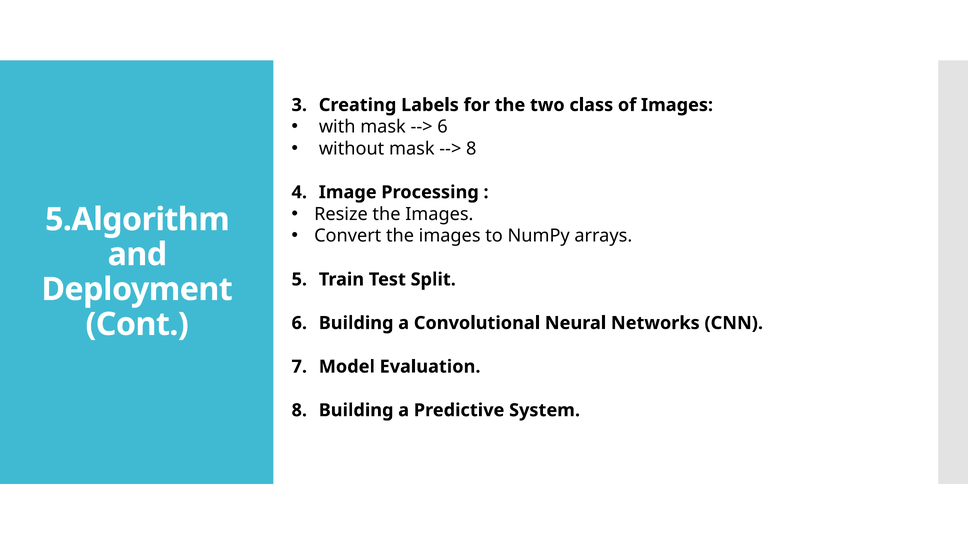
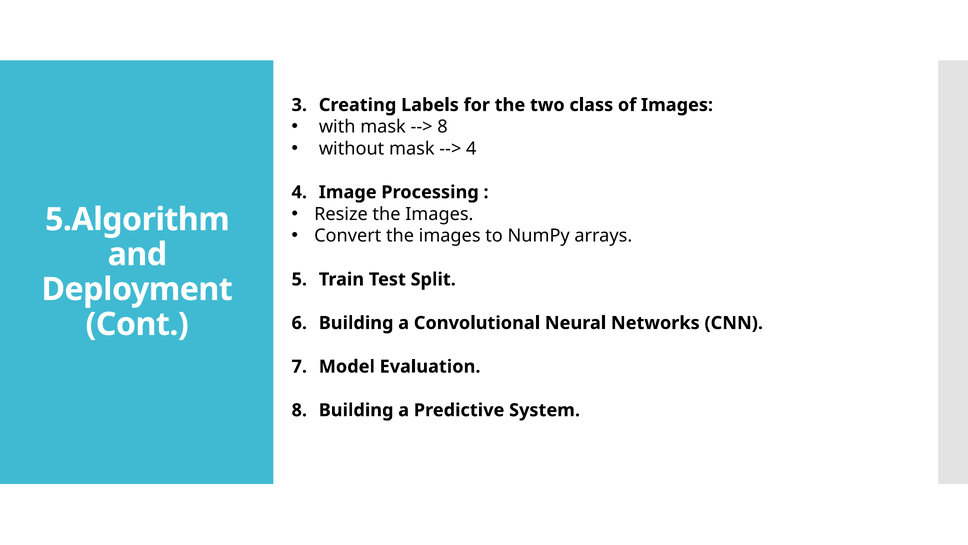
6 at (443, 127): 6 -> 8
8 at (471, 148): 8 -> 4
